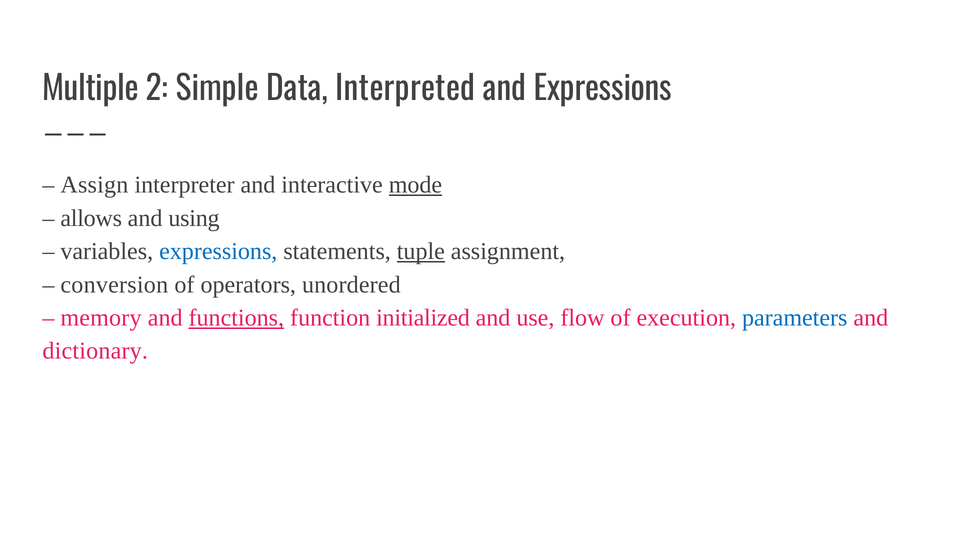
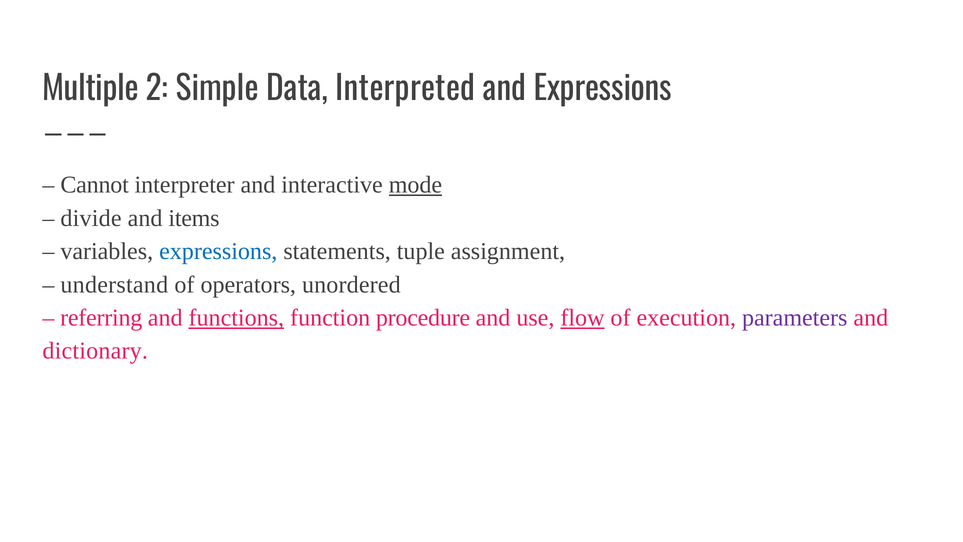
Assign: Assign -> Cannot
allows: allows -> divide
using: using -> items
tuple underline: present -> none
conversion: conversion -> understand
memory: memory -> referring
initialized: initialized -> procedure
flow underline: none -> present
parameters colour: blue -> purple
